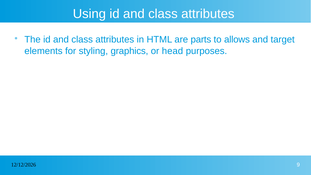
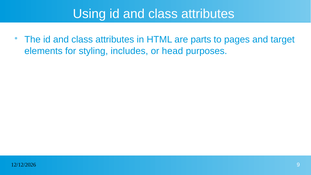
allows: allows -> pages
graphics: graphics -> includes
